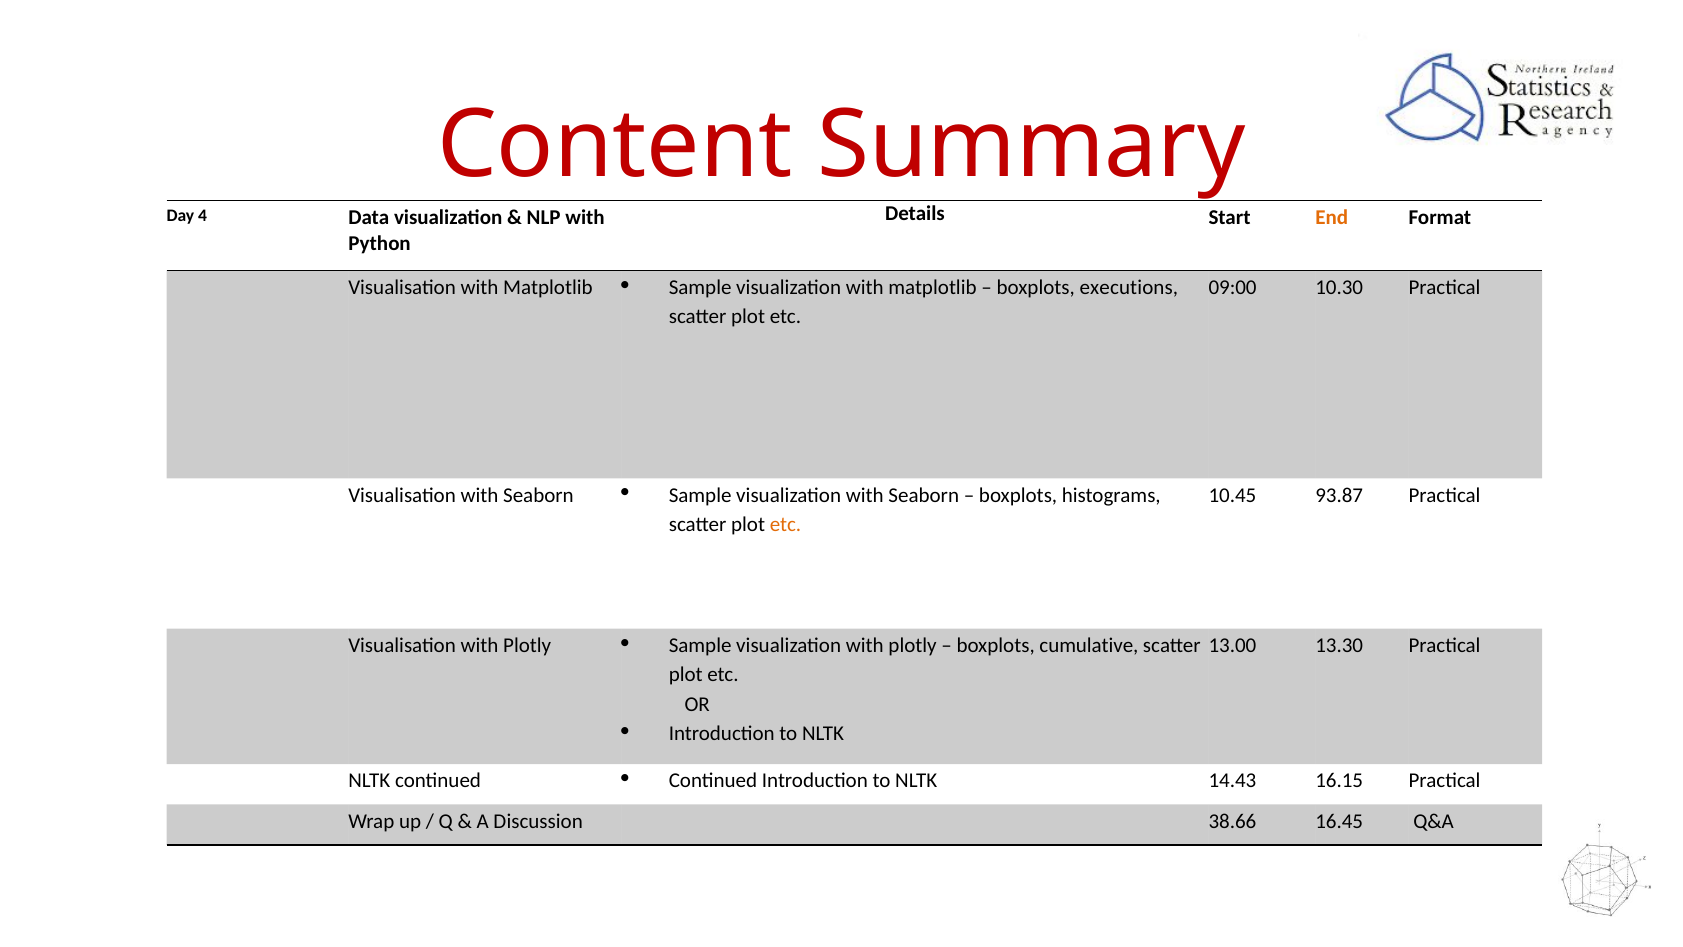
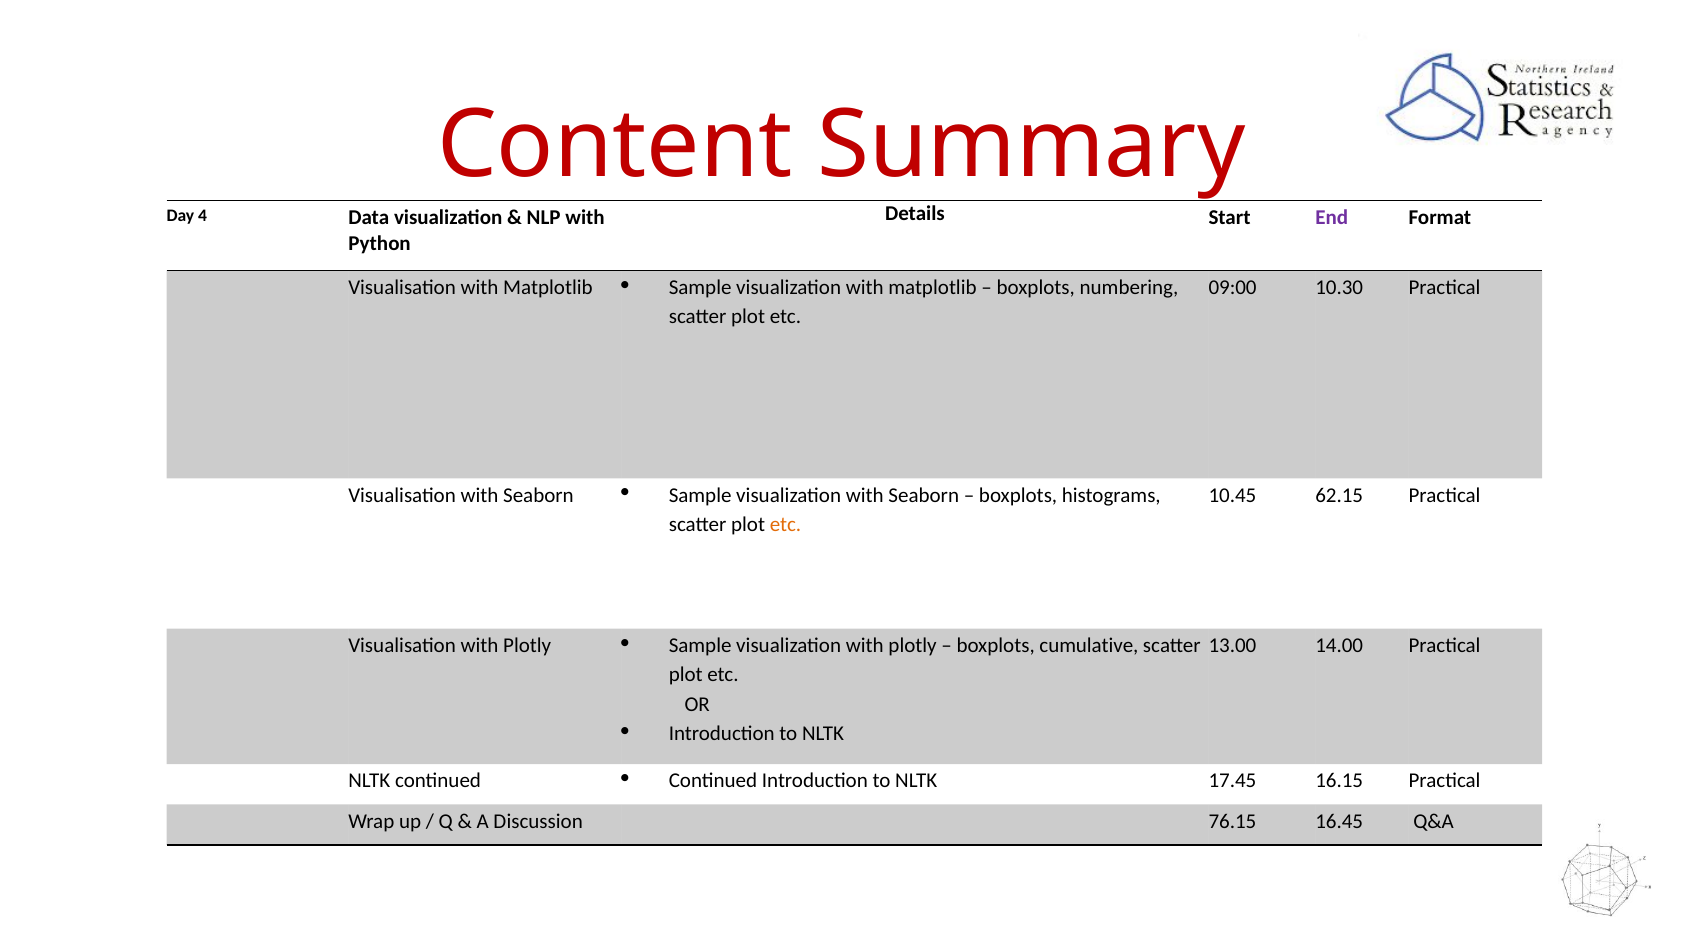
End colour: orange -> purple
executions: executions -> numbering
93.87: 93.87 -> 62.15
13.30: 13.30 -> 14.00
14.43: 14.43 -> 17.45
38.66: 38.66 -> 76.15
